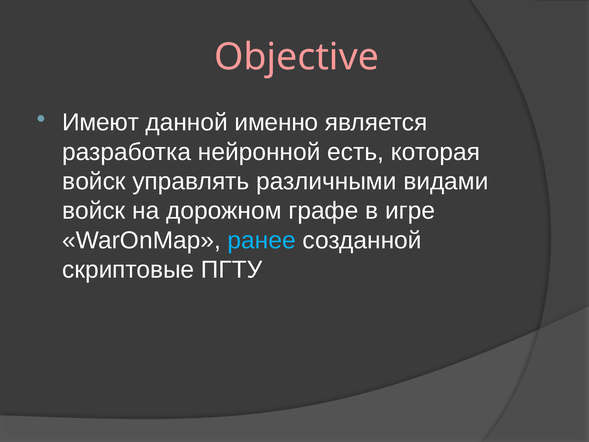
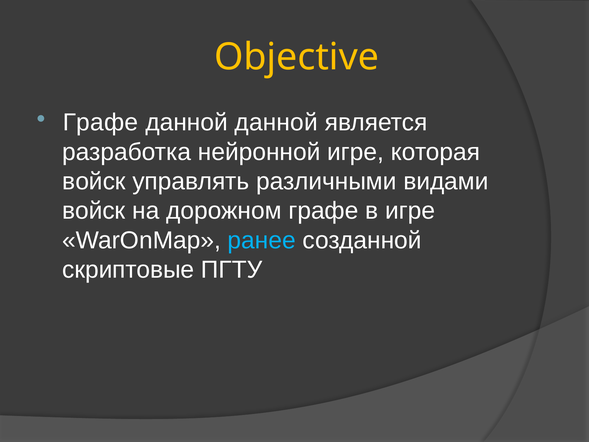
Objective colour: pink -> yellow
Имеют at (101, 122): Имеют -> Графе
данной именно: именно -> данной
нейронной есть: есть -> игре
